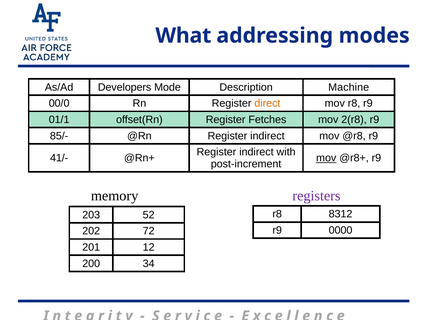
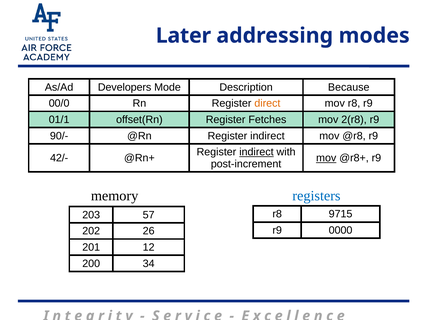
What: What -> Later
Machine: Machine -> Because
85/-: 85/- -> 90/-
indirect at (256, 152) underline: none -> present
41/-: 41/- -> 42/-
registers colour: purple -> blue
8312: 8312 -> 9715
52: 52 -> 57
72: 72 -> 26
